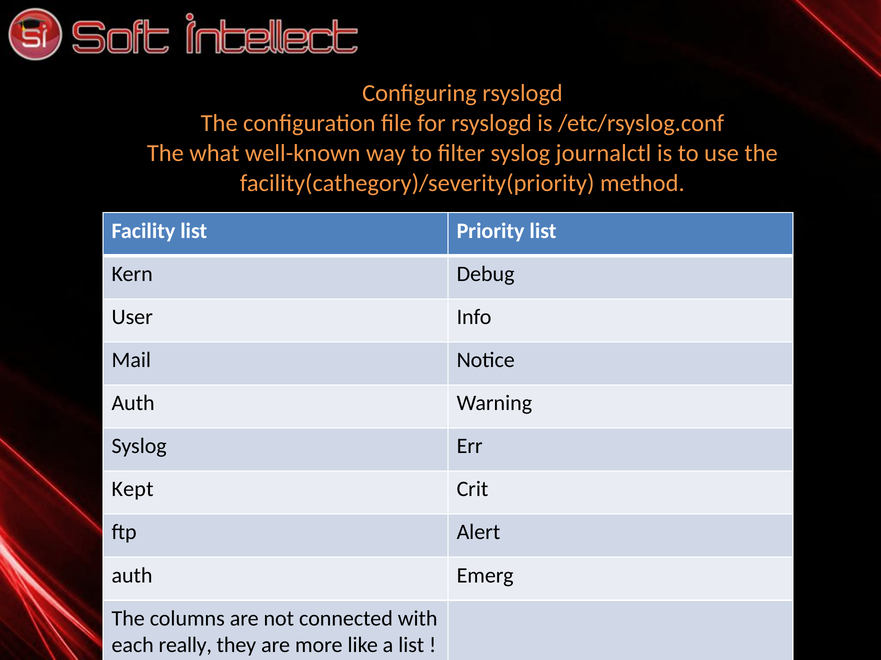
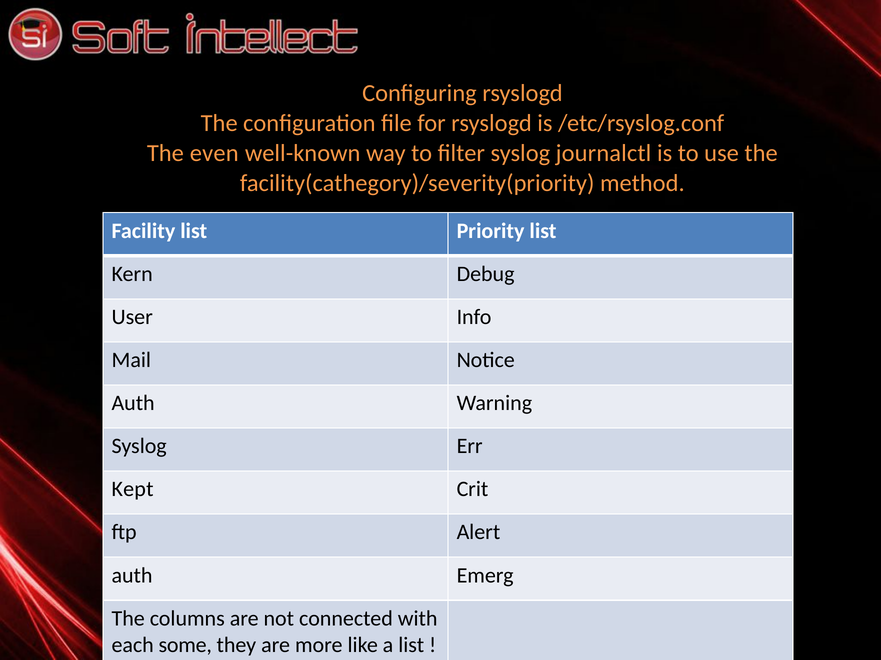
what: what -> even
really: really -> some
